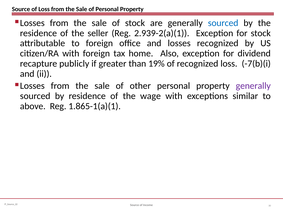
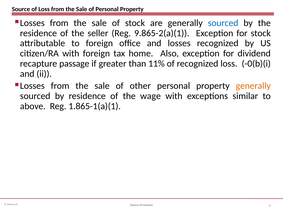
2.939-2(a)(1: 2.939-2(a)(1 -> 9.865-2(a)(1
publicly: publicly -> passage
19%: 19% -> 11%
-7(b)(i: -7(b)(i -> -0(b)(i
generally at (253, 86) colour: purple -> orange
